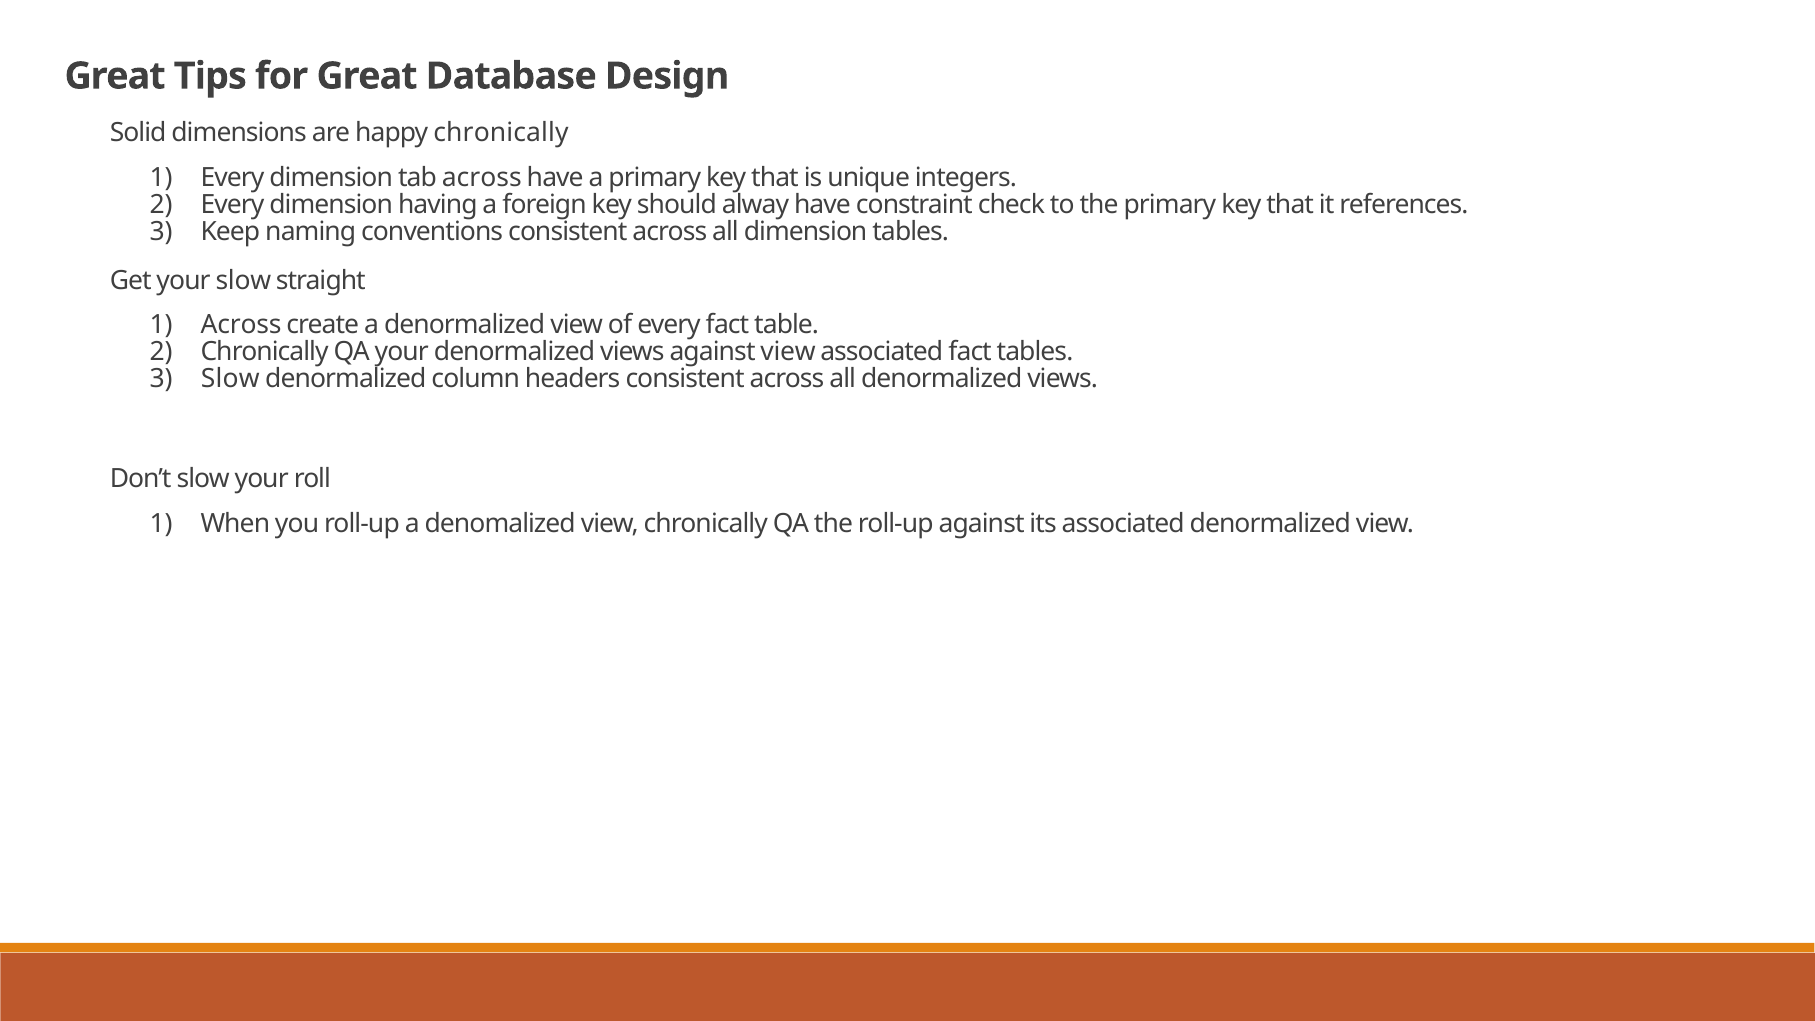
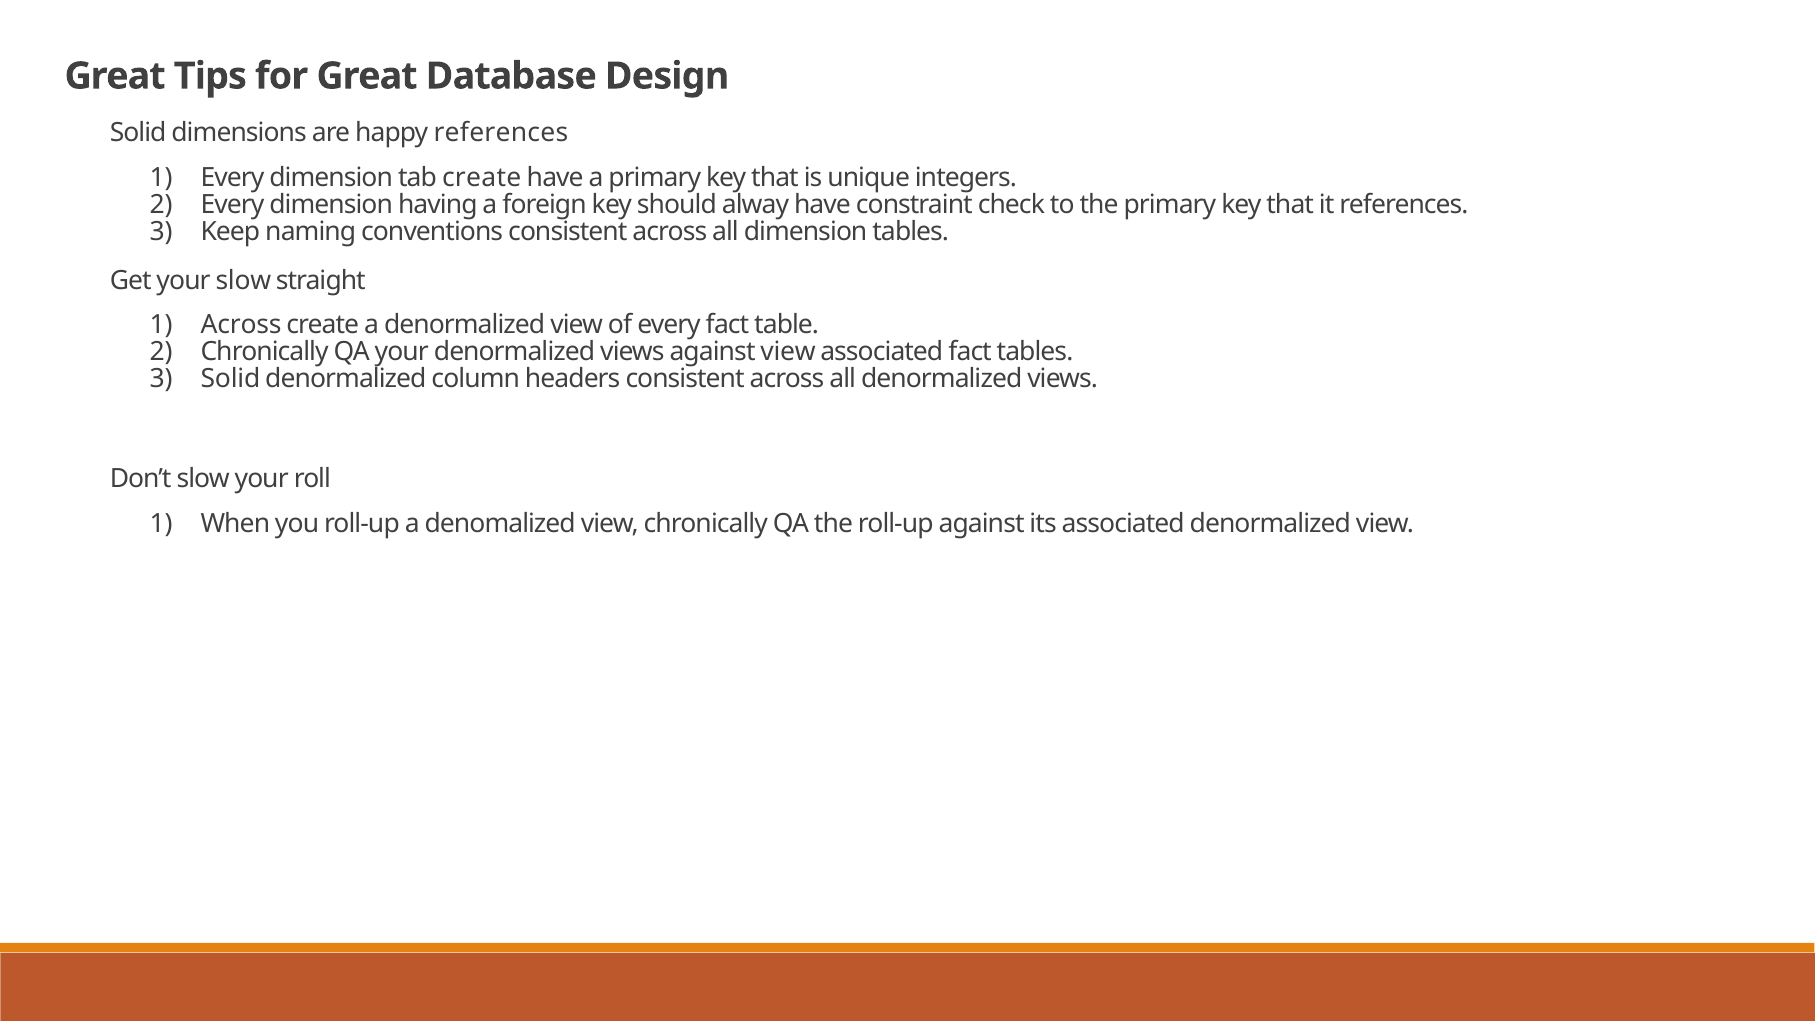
happy chronically: chronically -> references
tab across: across -> create
Slow at (230, 379): Slow -> Solid
